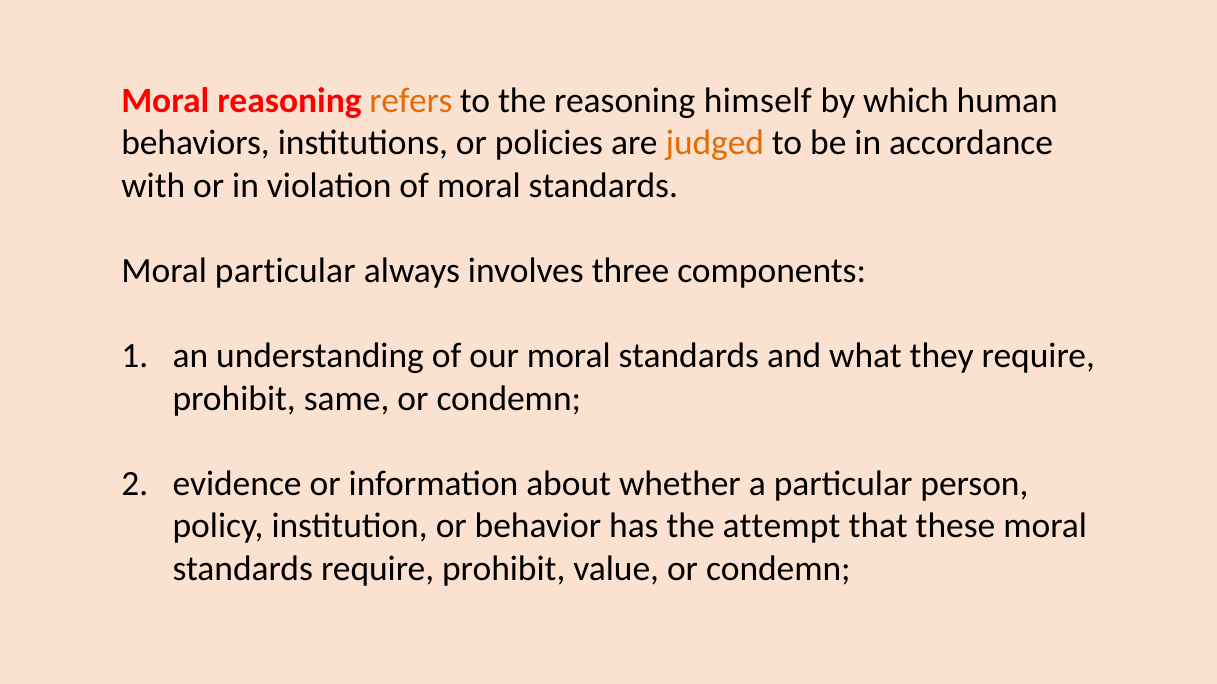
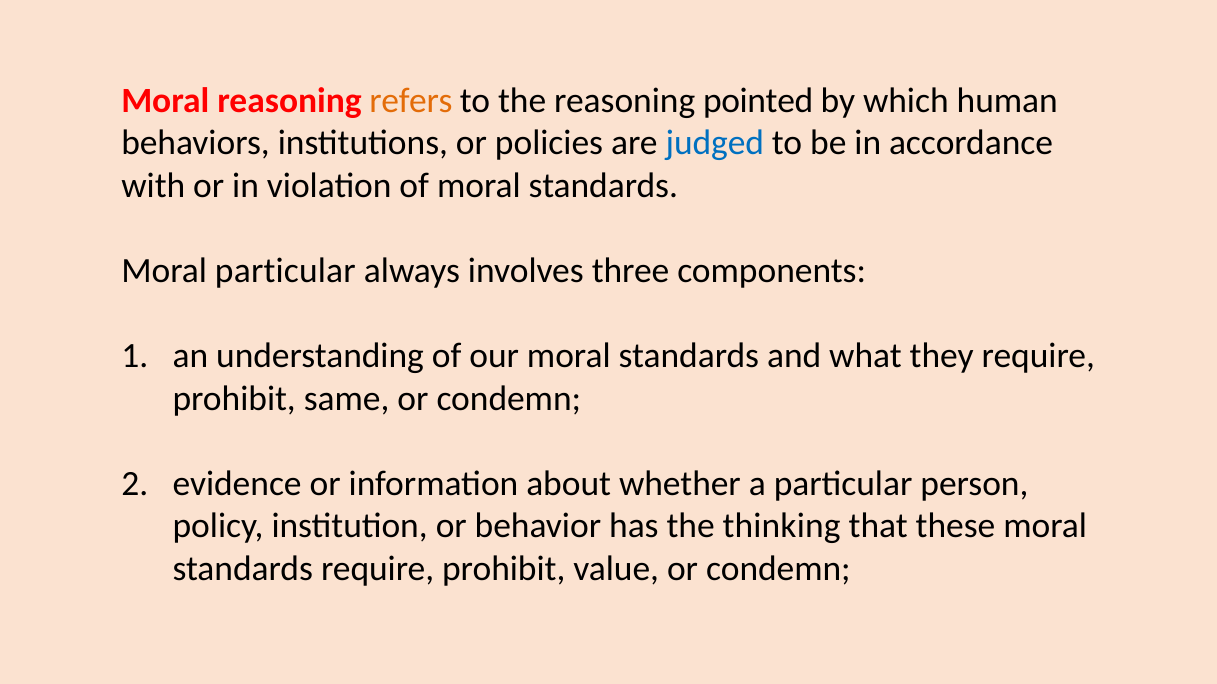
himself: himself -> pointed
judged colour: orange -> blue
attempt: attempt -> thinking
